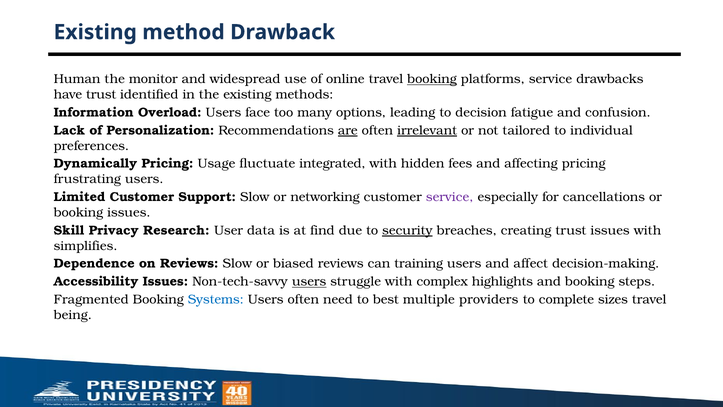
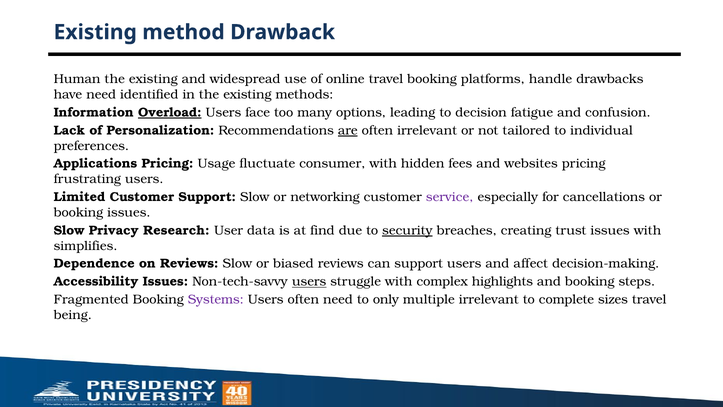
monitor at (153, 79): monitor -> existing
booking at (432, 79) underline: present -> none
platforms service: service -> handle
have trust: trust -> need
Overload underline: none -> present
irrelevant at (427, 130) underline: present -> none
Dynamically: Dynamically -> Applications
integrated: integrated -> consumer
affecting: affecting -> websites
Skill at (69, 230): Skill -> Slow
can training: training -> support
Systems colour: blue -> purple
best: best -> only
multiple providers: providers -> irrelevant
